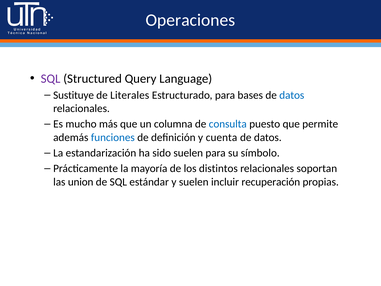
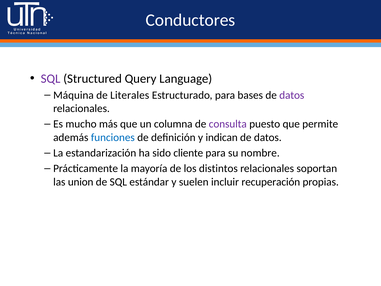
Operaciones: Operaciones -> Conductores
Sustituye: Sustituye -> Máquina
datos at (292, 95) colour: blue -> purple
consulta colour: blue -> purple
cuenta: cuenta -> indican
sido suelen: suelen -> cliente
símbolo: símbolo -> nombre
